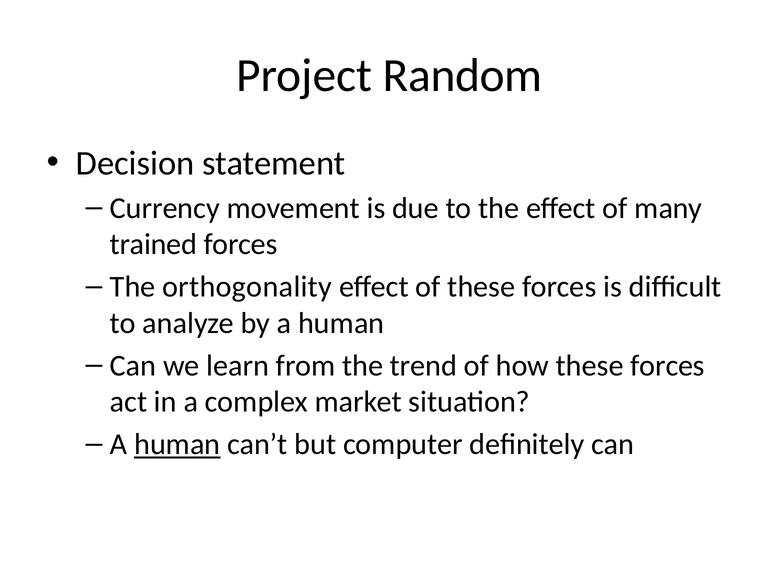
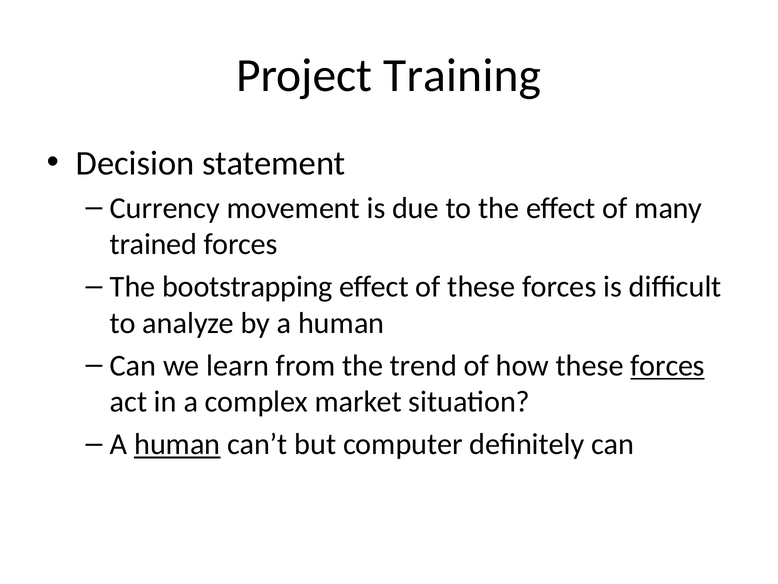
Random: Random -> Training
orthogonality: orthogonality -> bootstrapping
forces at (668, 365) underline: none -> present
